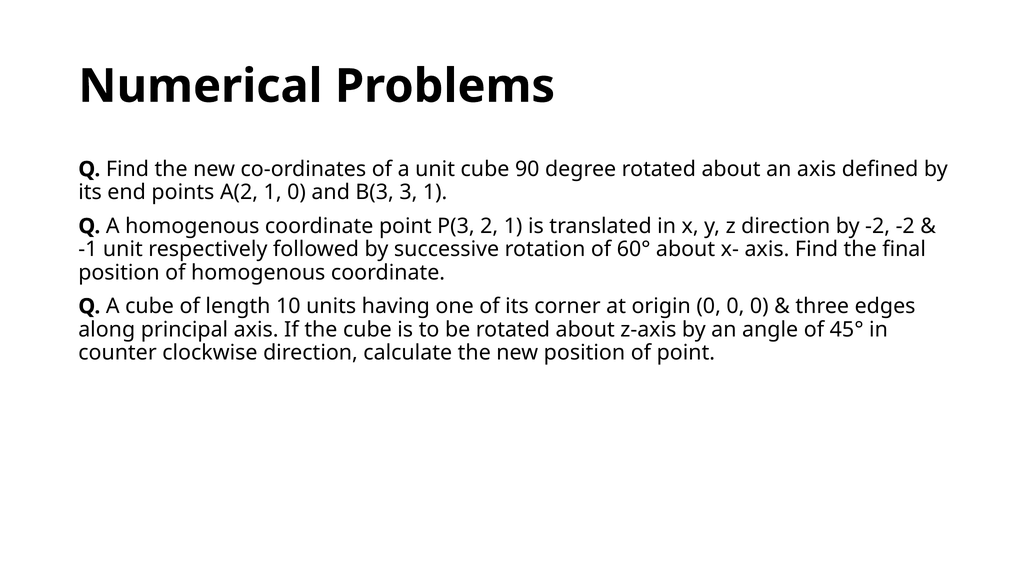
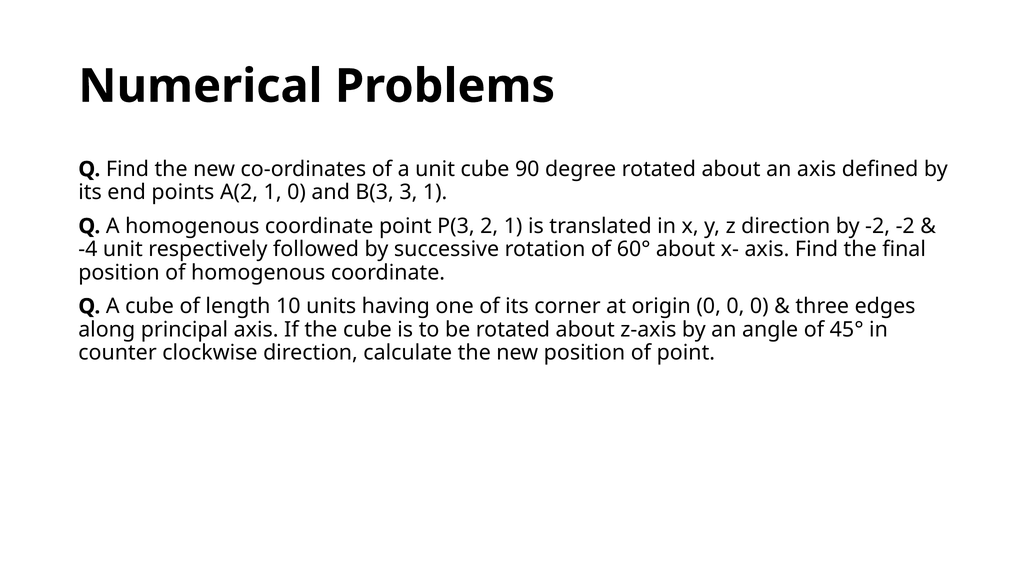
-1: -1 -> -4
